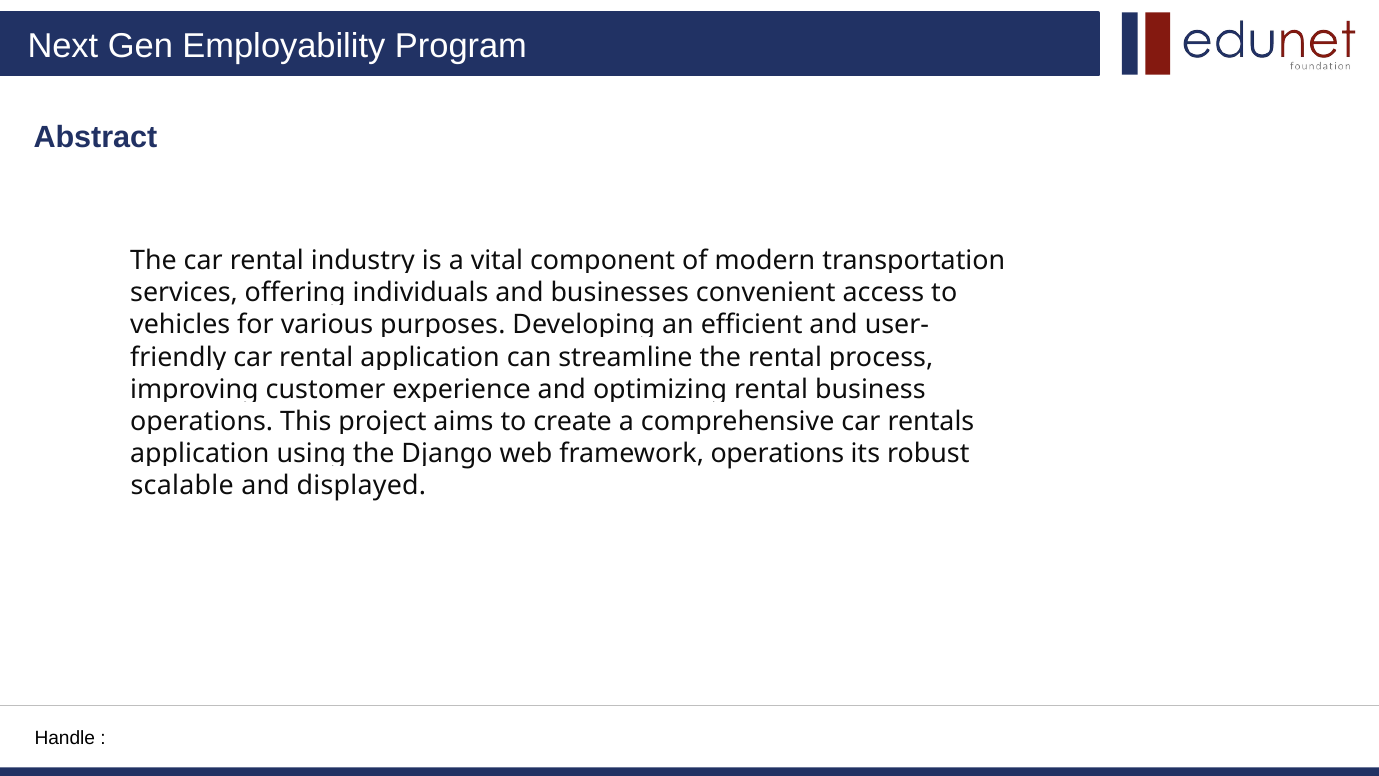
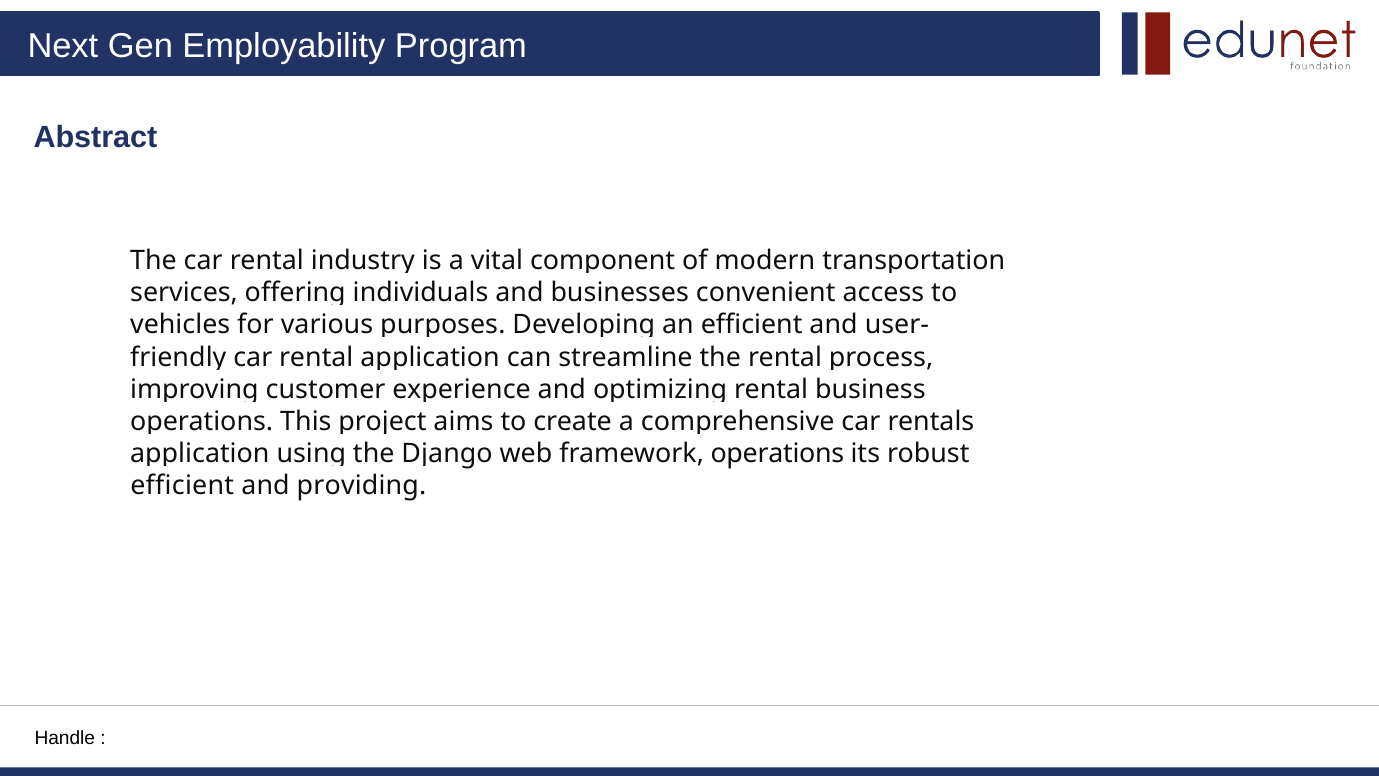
scalable at (182, 486): scalable -> efficient
displayed: displayed -> providing
